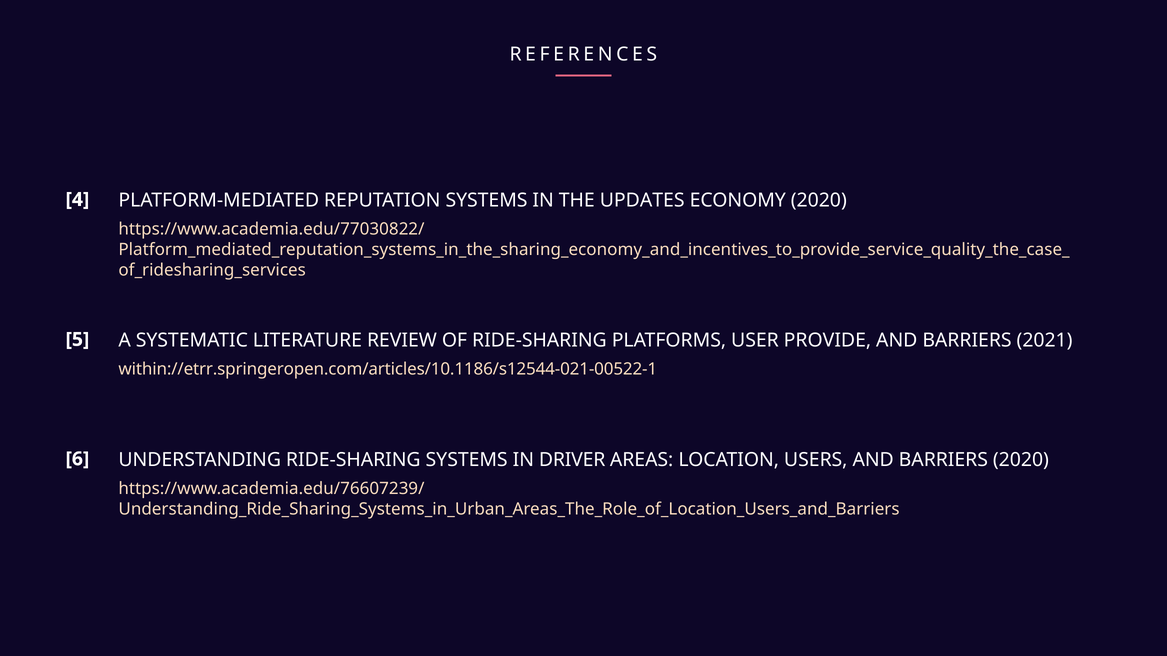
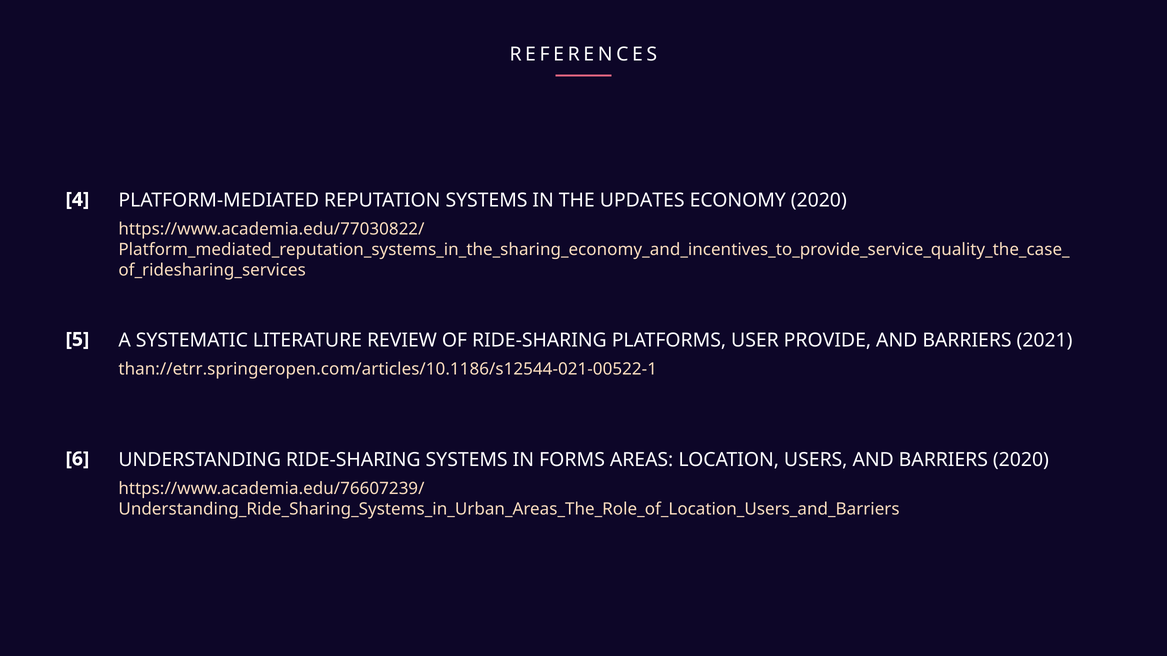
within://etrr.springeropen.com/articles/10.1186/s12544-021-00522-1: within://etrr.springeropen.com/articles/10.1186/s12544-021-00522-1 -> than://etrr.springeropen.com/articles/10.1186/s12544-021-00522-1
DRIVER: DRIVER -> FORMS
